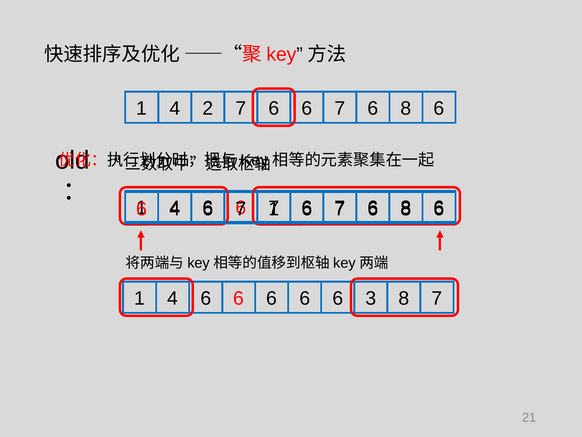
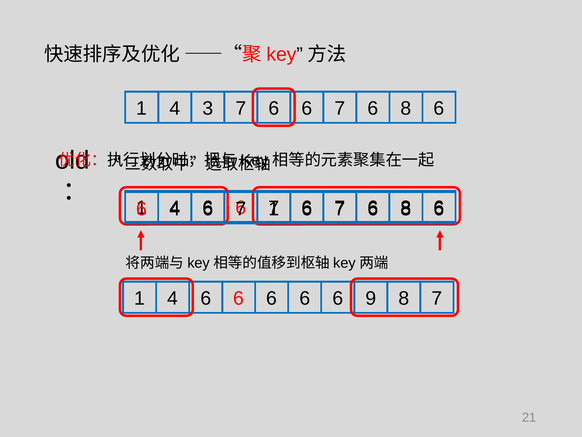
2: 2 -> 3
3: 3 -> 9
